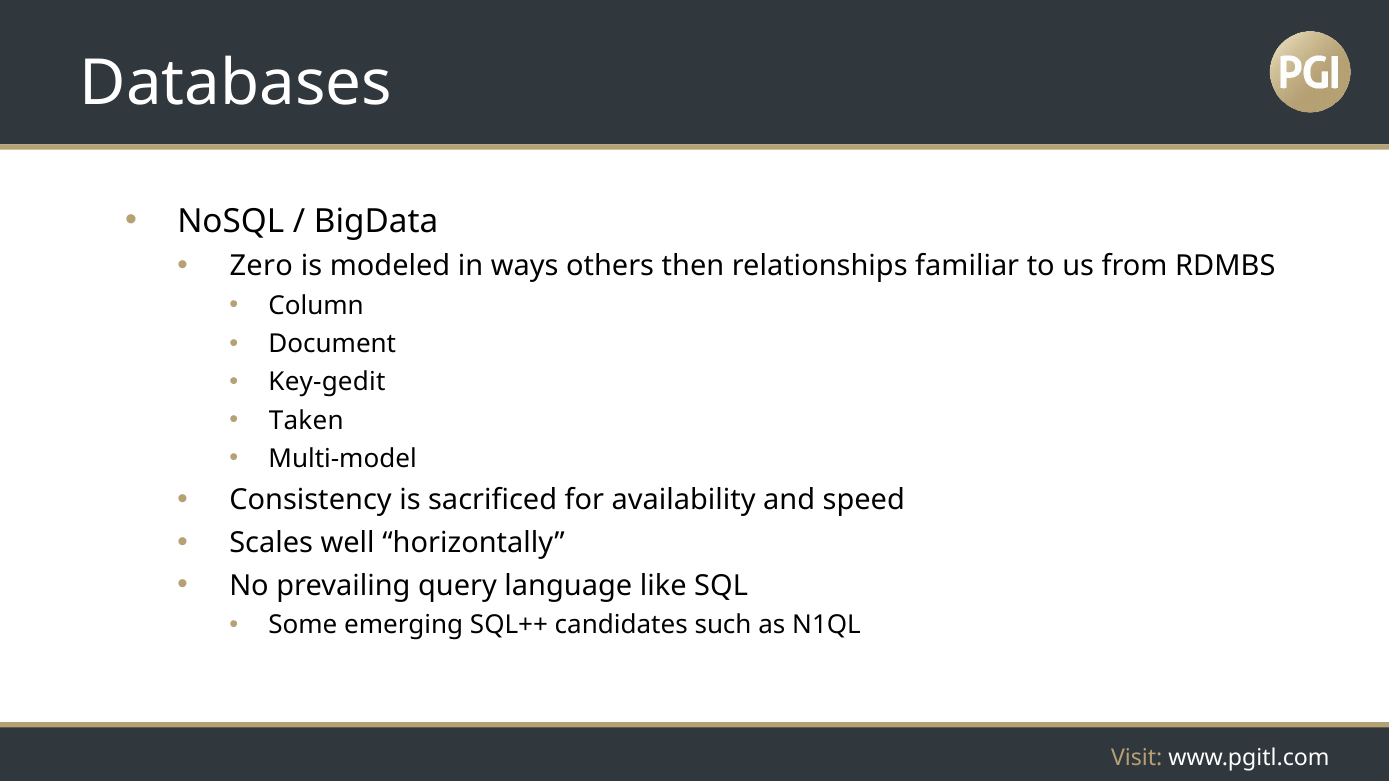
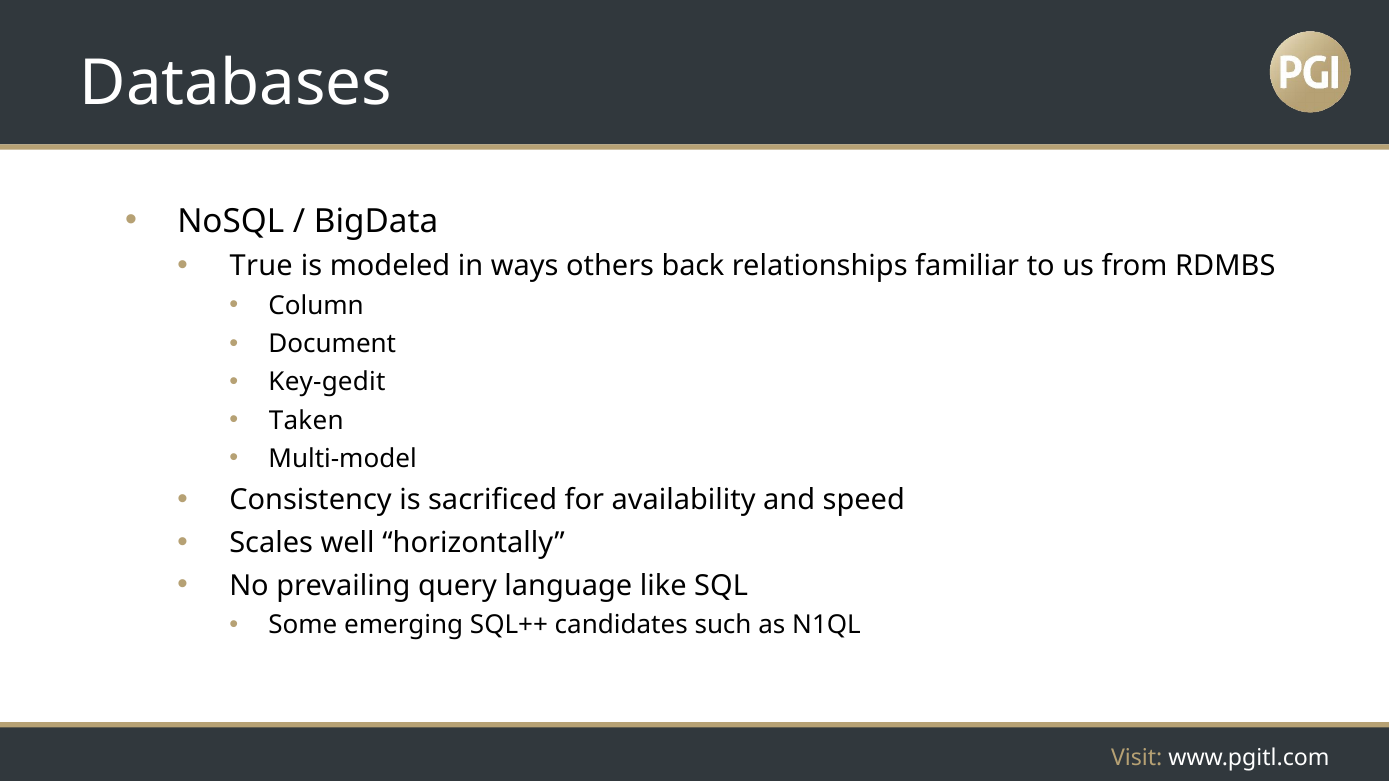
Zero: Zero -> True
then: then -> back
